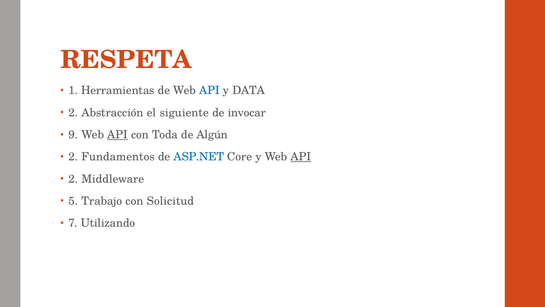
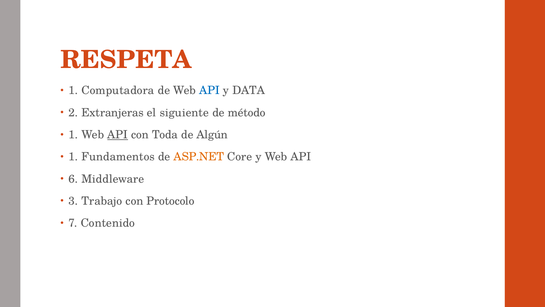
Herramientas: Herramientas -> Computadora
Abstracción: Abstracción -> Extranjeras
invocar: invocar -> método
9 at (73, 135): 9 -> 1
2 at (73, 157): 2 -> 1
ASP.NET colour: blue -> orange
API at (301, 157) underline: present -> none
2 at (73, 179): 2 -> 6
5: 5 -> 3
Solicitud: Solicitud -> Protocolo
Utilizando: Utilizando -> Contenido
